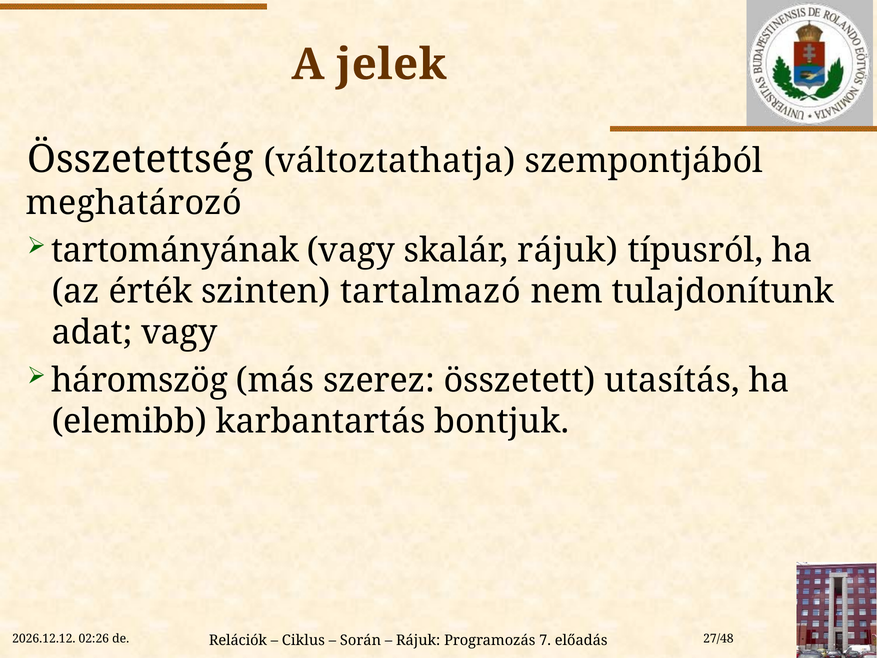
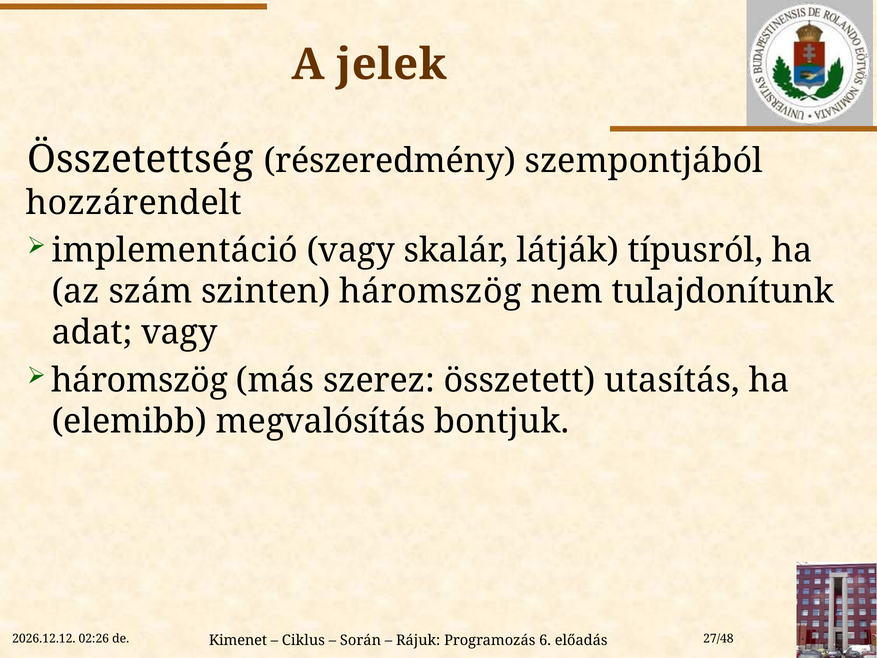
változtathatja: változtathatja -> részeredmény
meghatározó: meghatározó -> hozzárendelt
tartományának: tartományának -> implementáció
skalár rájuk: rájuk -> látják
érték: érték -> szám
szinten tartalmazó: tartalmazó -> háromszög
karbantartás: karbantartás -> megvalósítás
Relációk: Relációk -> Kimenet
7: 7 -> 6
